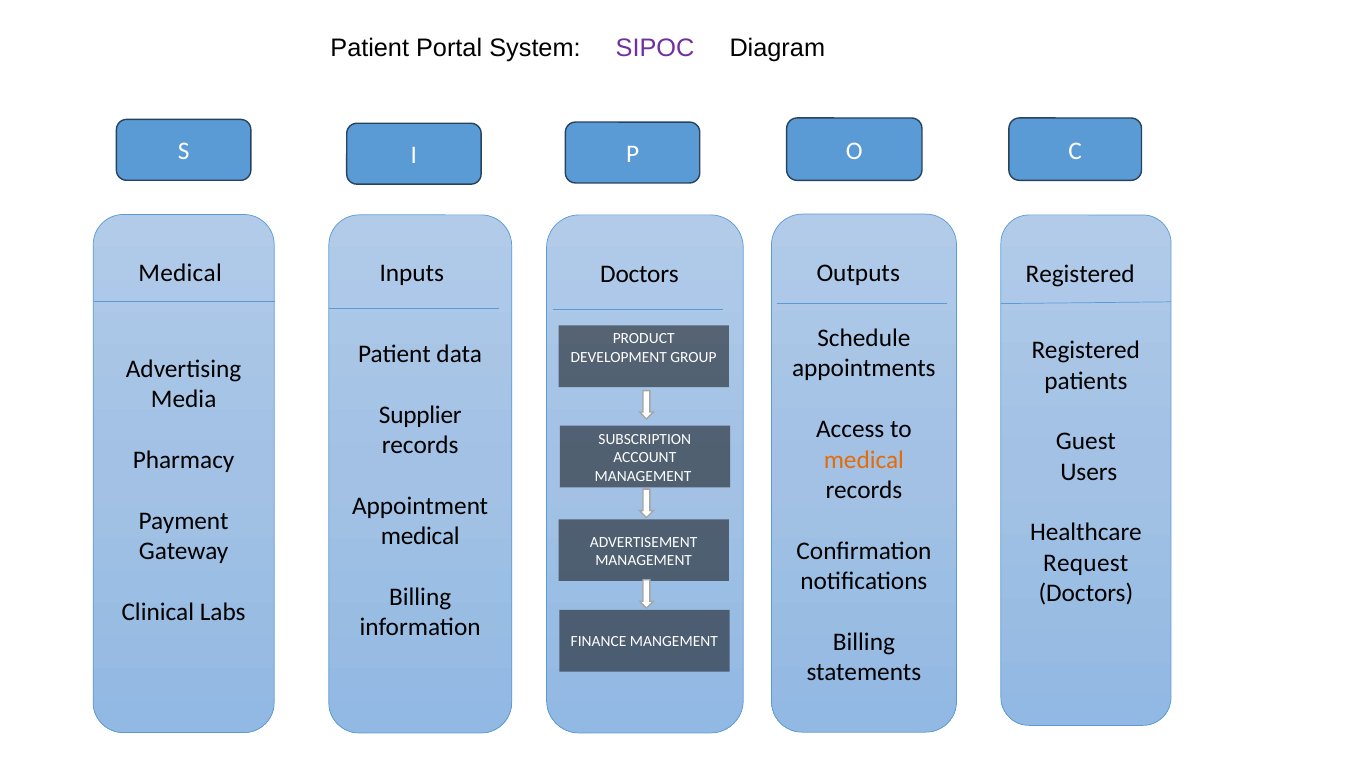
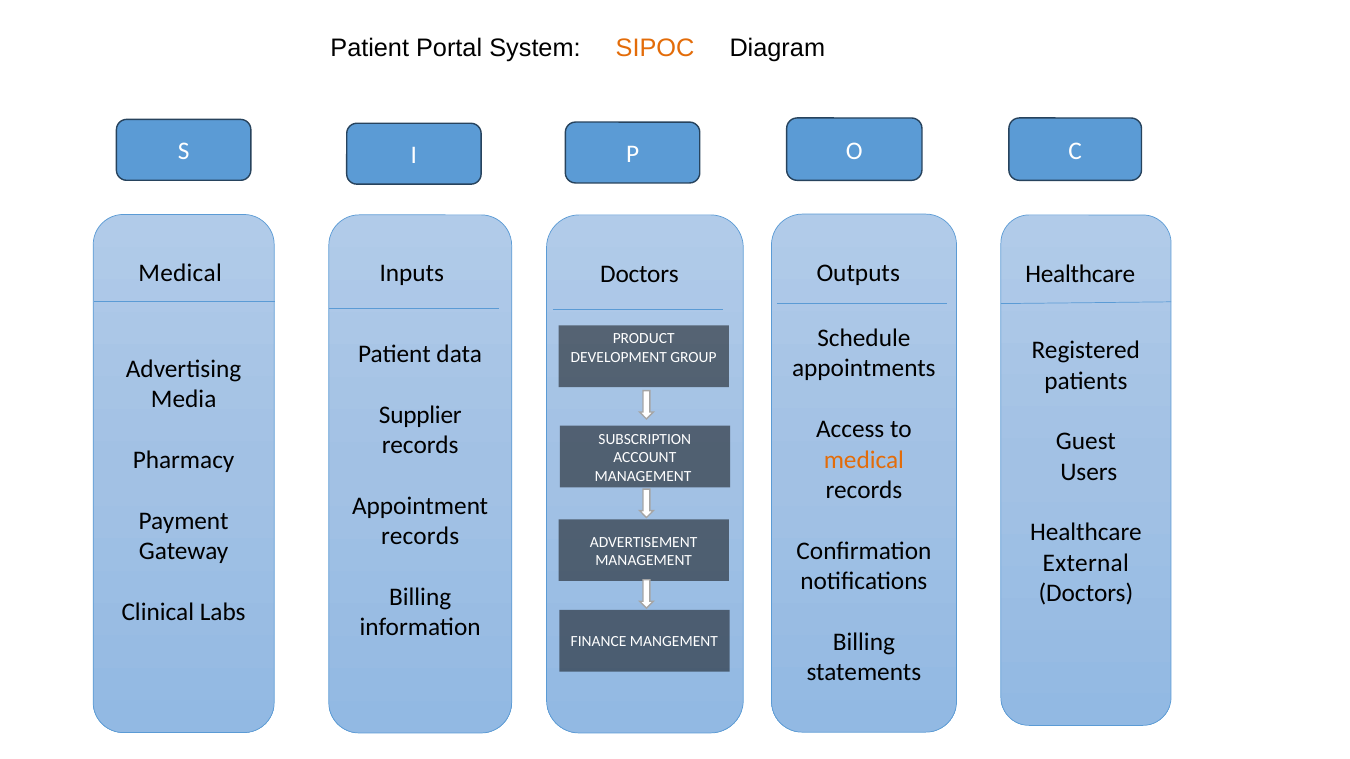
SIPOC colour: purple -> orange
Outputs Registered: Registered -> Healthcare
medical at (420, 537): medical -> records
Request: Request -> External
